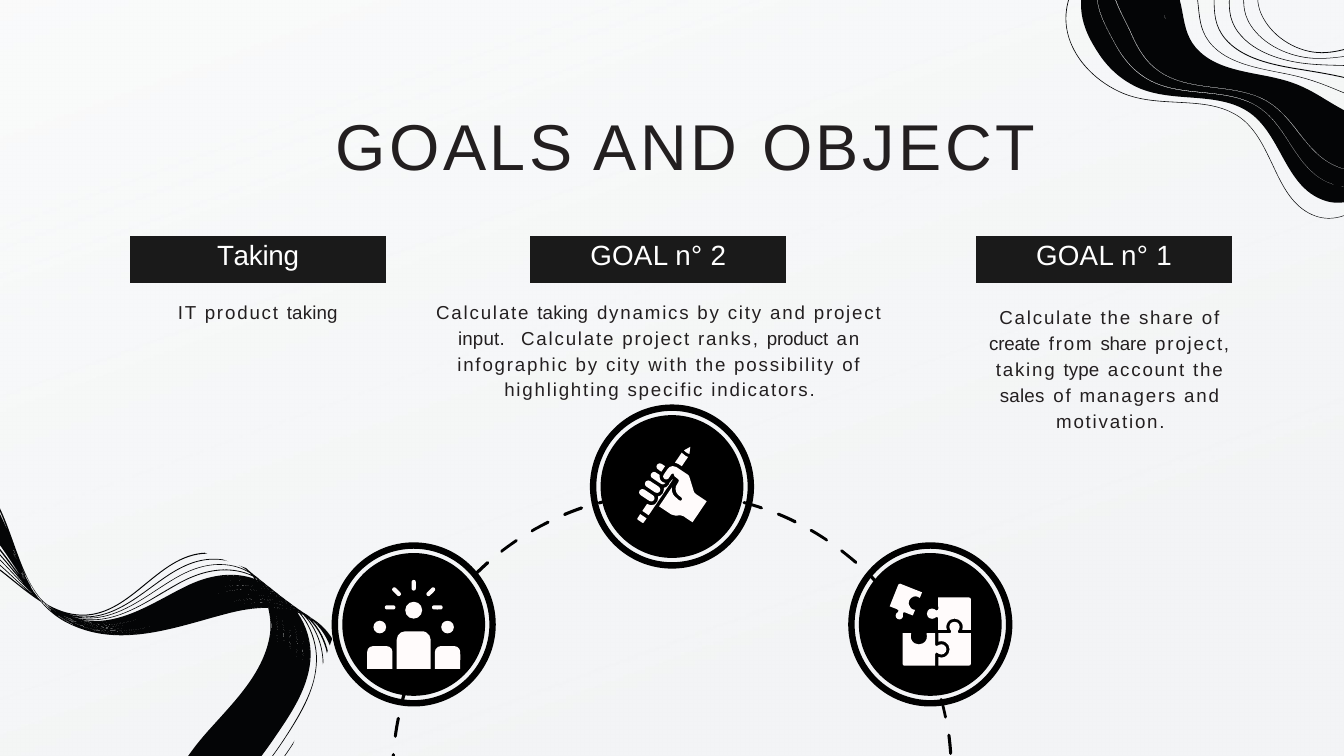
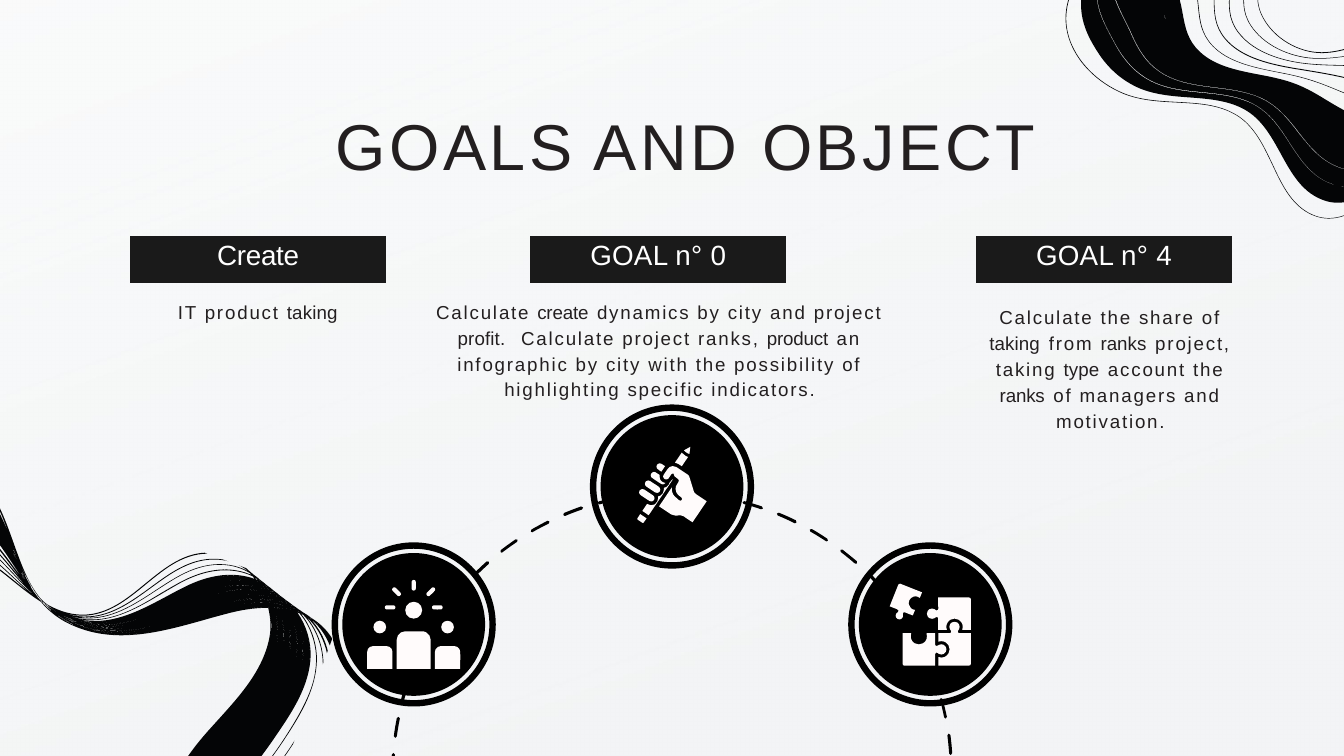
Taking at (258, 256): Taking -> Create
2: 2 -> 0
1: 1 -> 4
Calculate taking: taking -> create
input: input -> profit
create at (1015, 344): create -> taking
from share: share -> ranks
sales at (1022, 396): sales -> ranks
